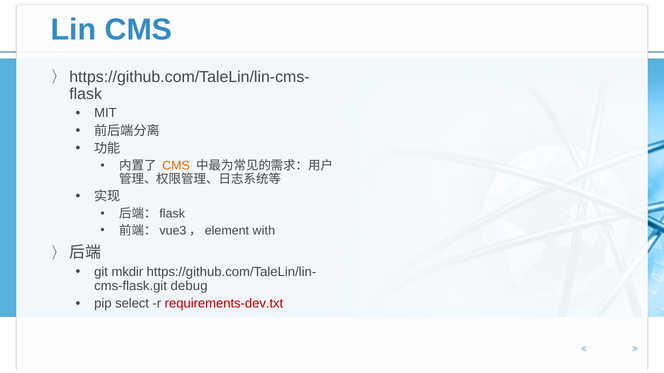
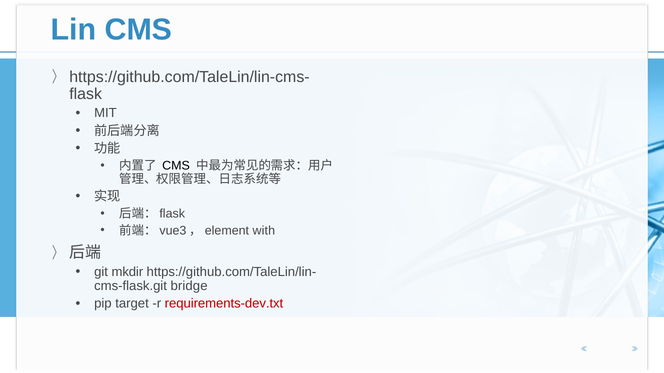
CMS at (176, 166) colour: orange -> black
debug: debug -> bridge
select: select -> target
